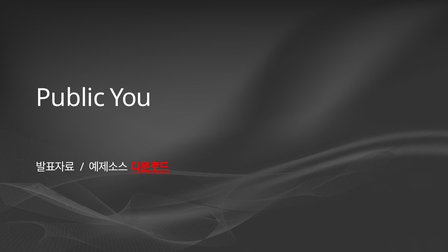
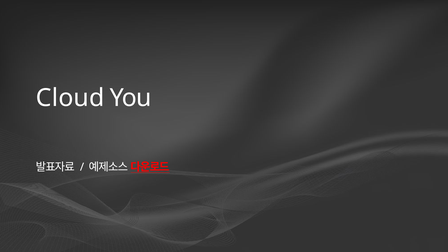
Public: Public -> Cloud
